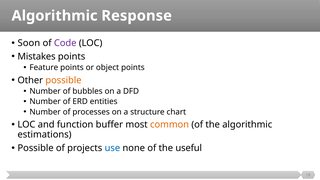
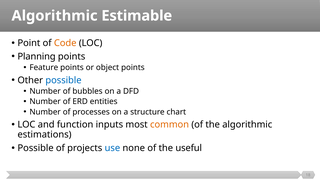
Response: Response -> Estimable
Soon: Soon -> Point
Code colour: purple -> orange
Mistakes: Mistakes -> Planning
possible at (63, 80) colour: orange -> blue
buffer: buffer -> inputs
